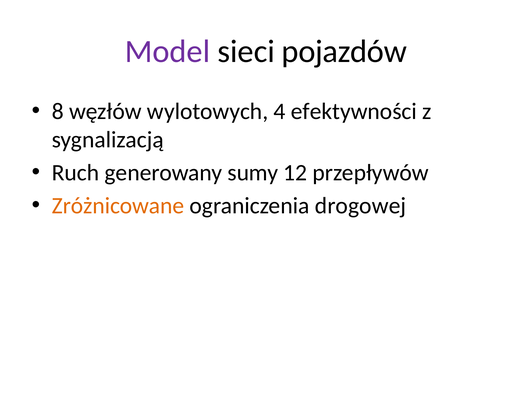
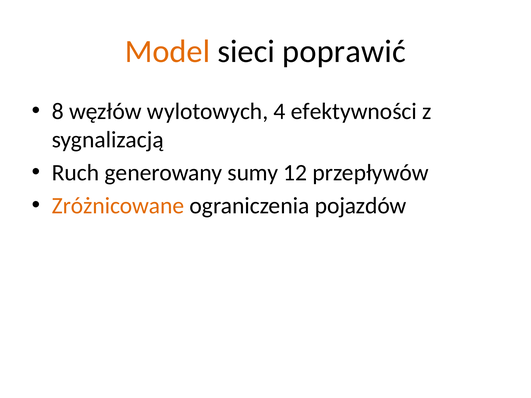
Model colour: purple -> orange
pojazdów: pojazdów -> poprawić
drogowej: drogowej -> pojazdów
